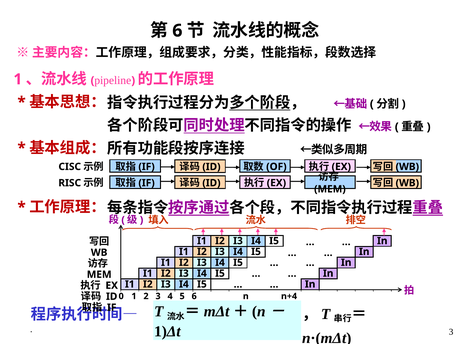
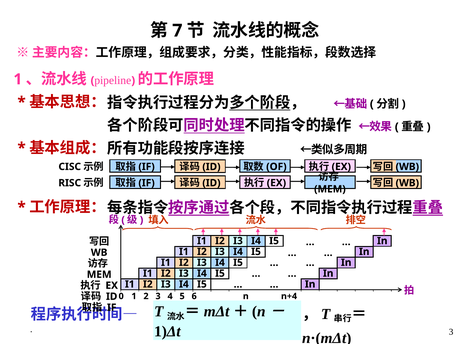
6 at (177, 31): 6 -> 7
